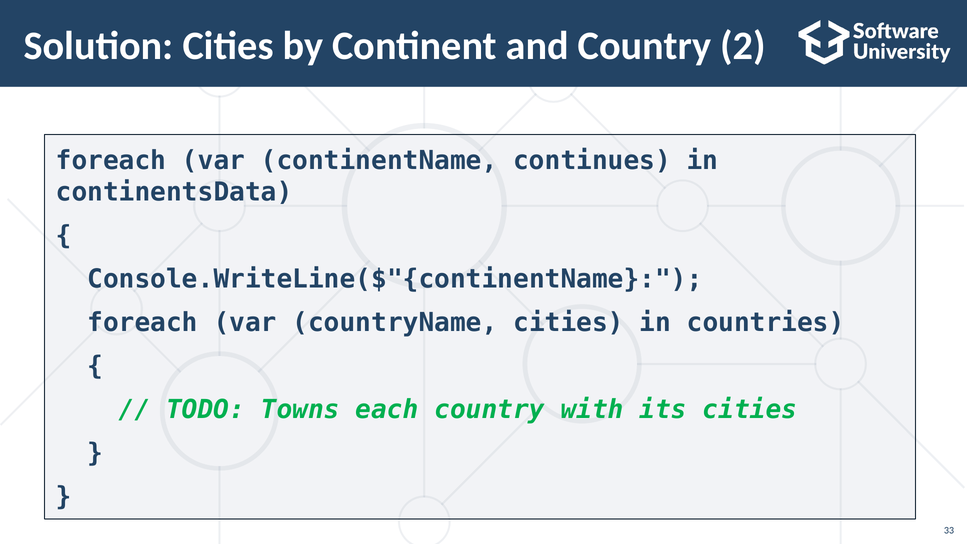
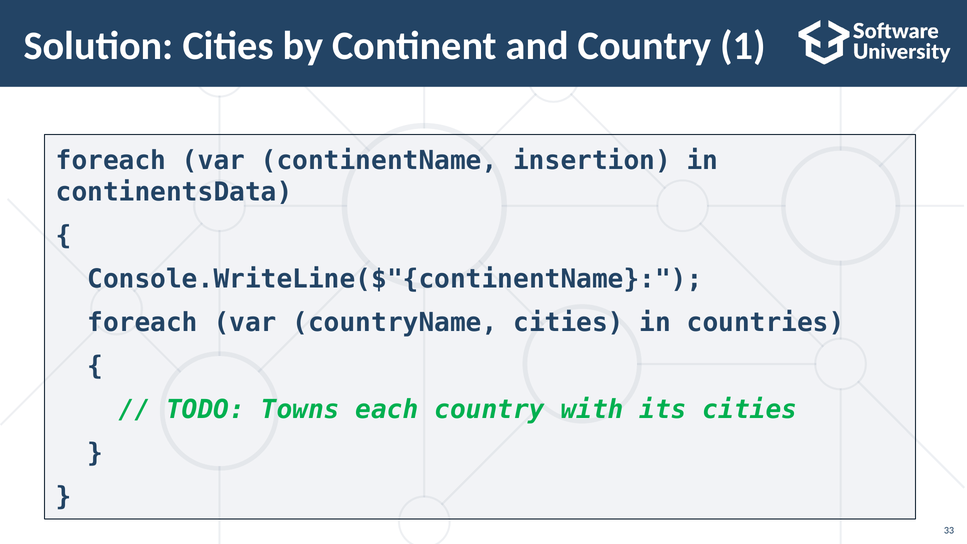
2: 2 -> 1
continues: continues -> insertion
